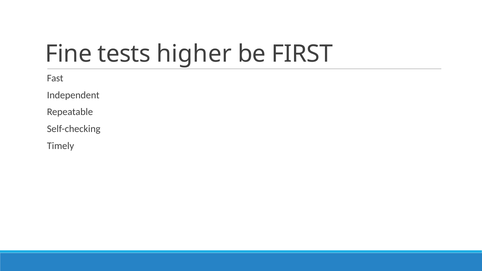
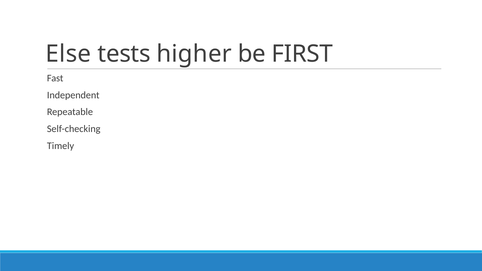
Fine: Fine -> Else
